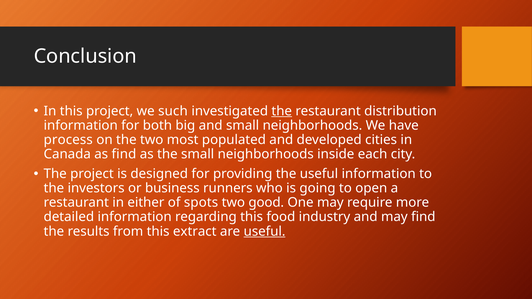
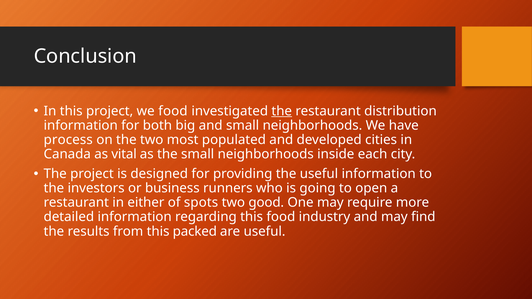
we such: such -> food
as find: find -> vital
extract: extract -> packed
useful at (265, 231) underline: present -> none
